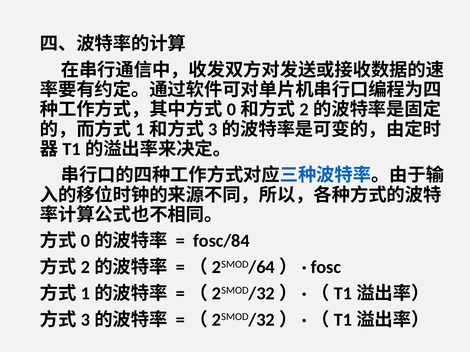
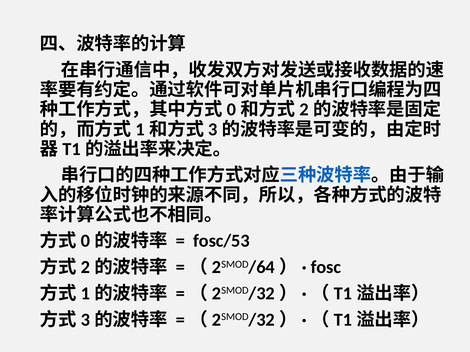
fosc/84: fosc/84 -> fosc/53
